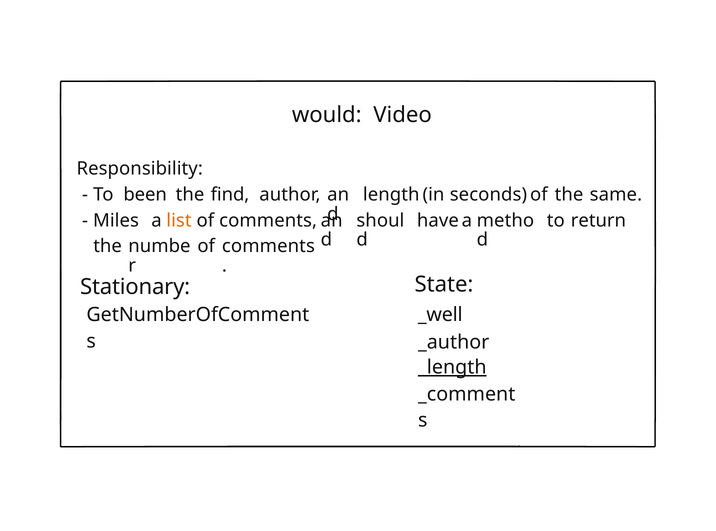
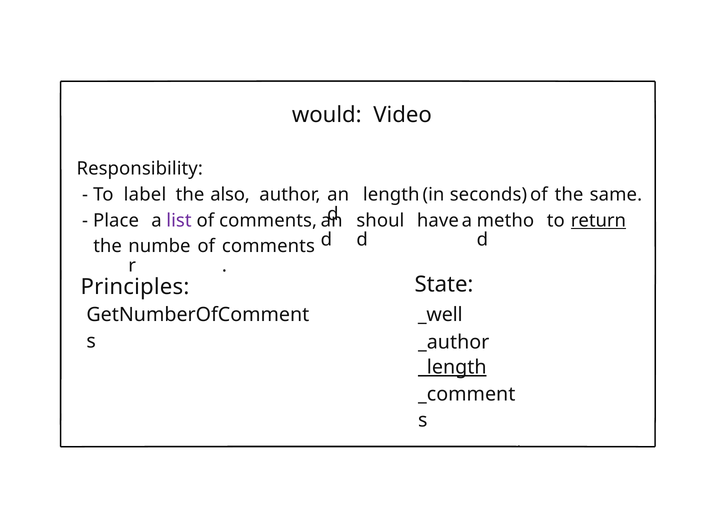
been: been -> label
find: find -> also
Miles: Miles -> Place
list colour: orange -> purple
return underline: none -> present
Stationary: Stationary -> Principles
